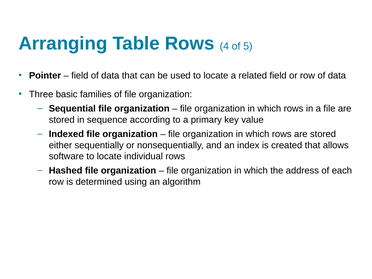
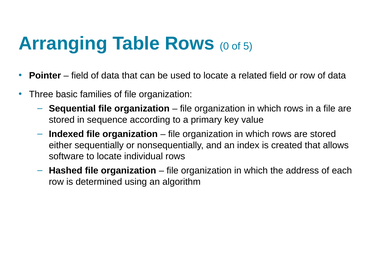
4: 4 -> 0
